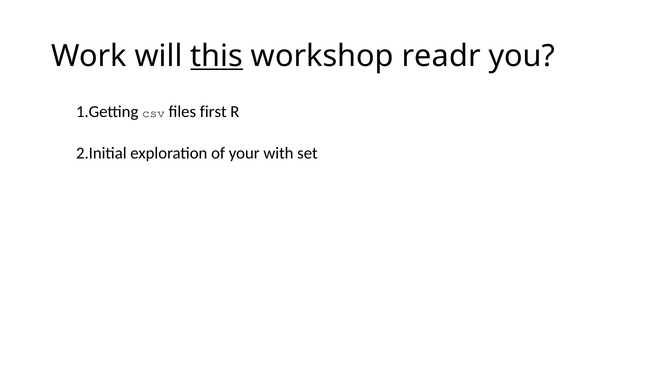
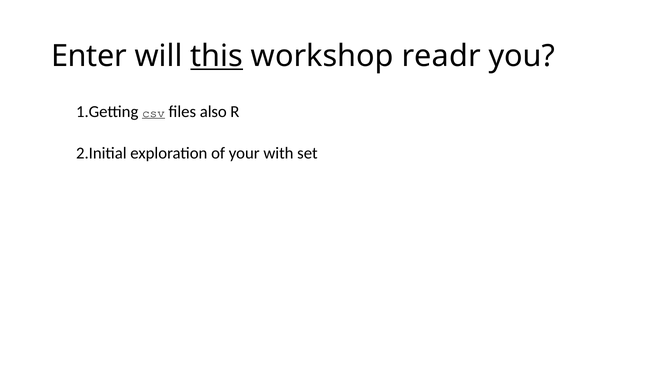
Work: Work -> Enter
csv underline: none -> present
first: first -> also
